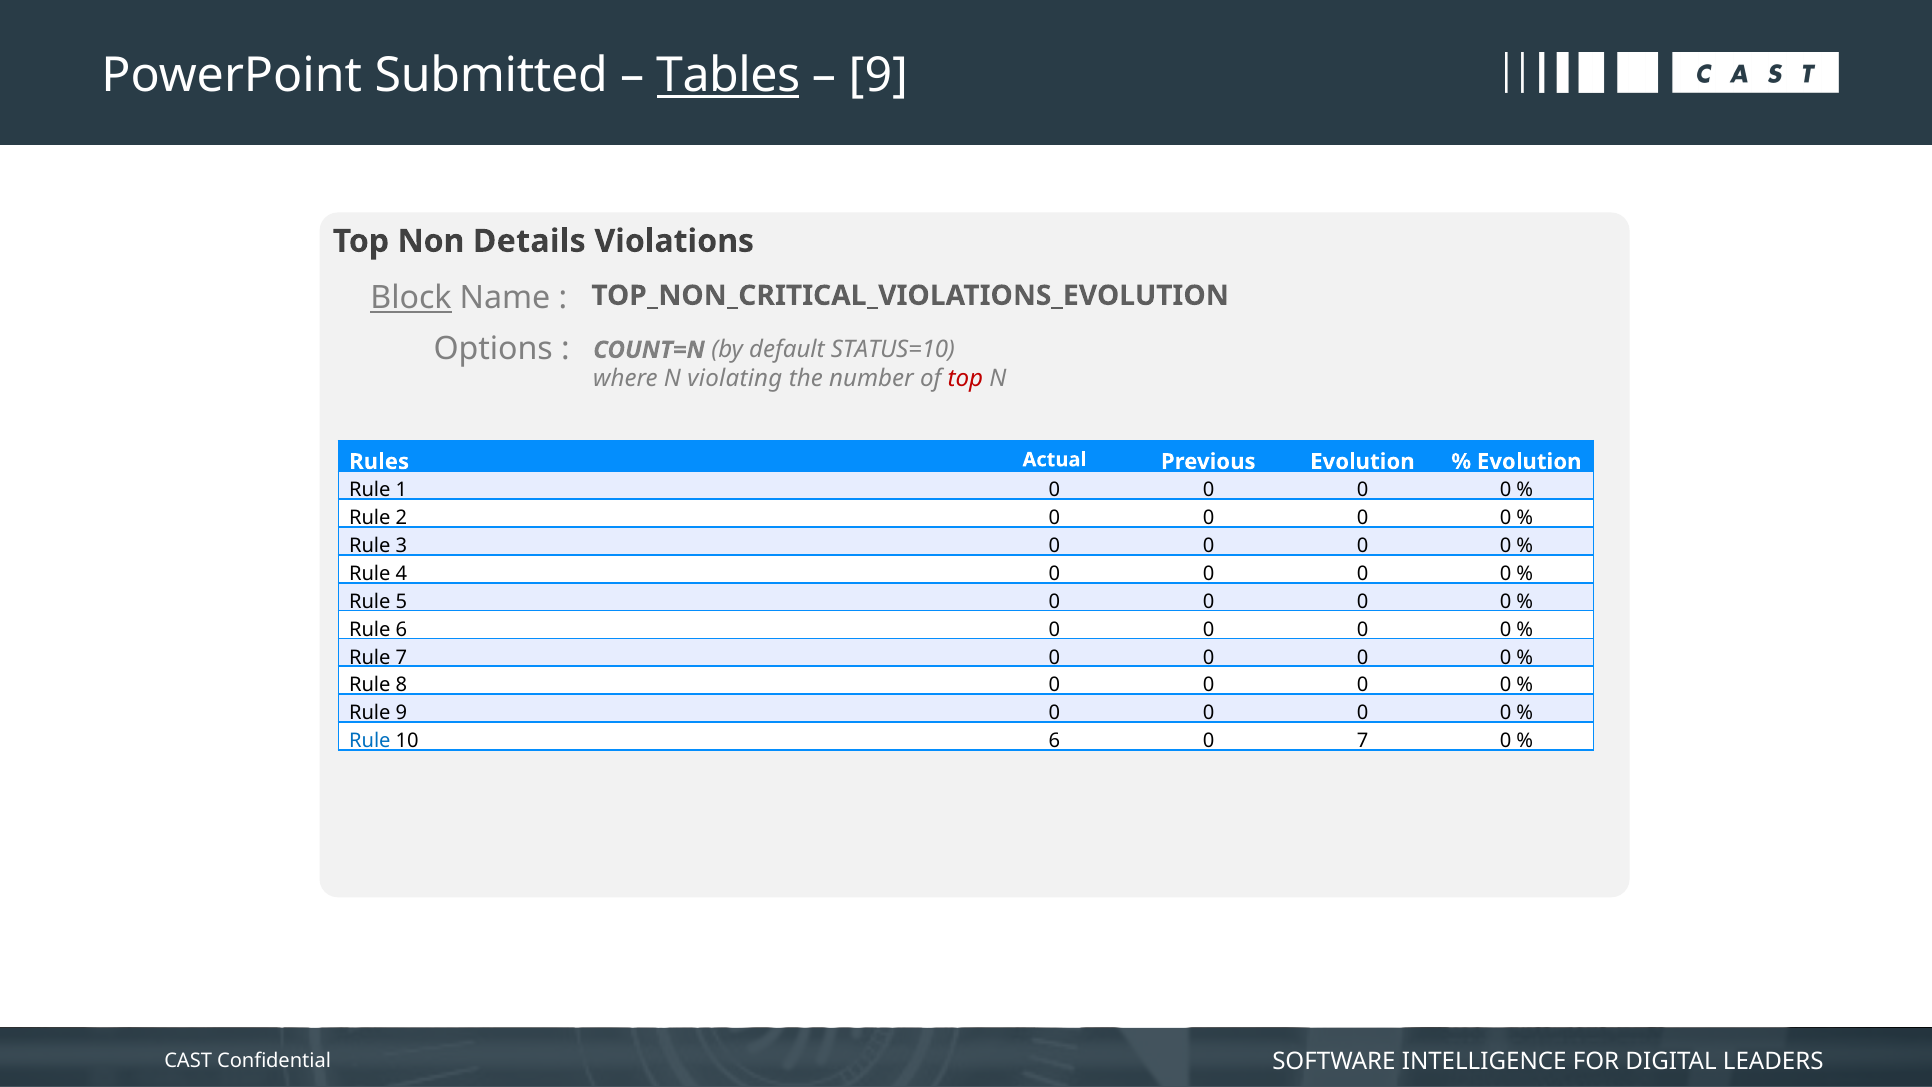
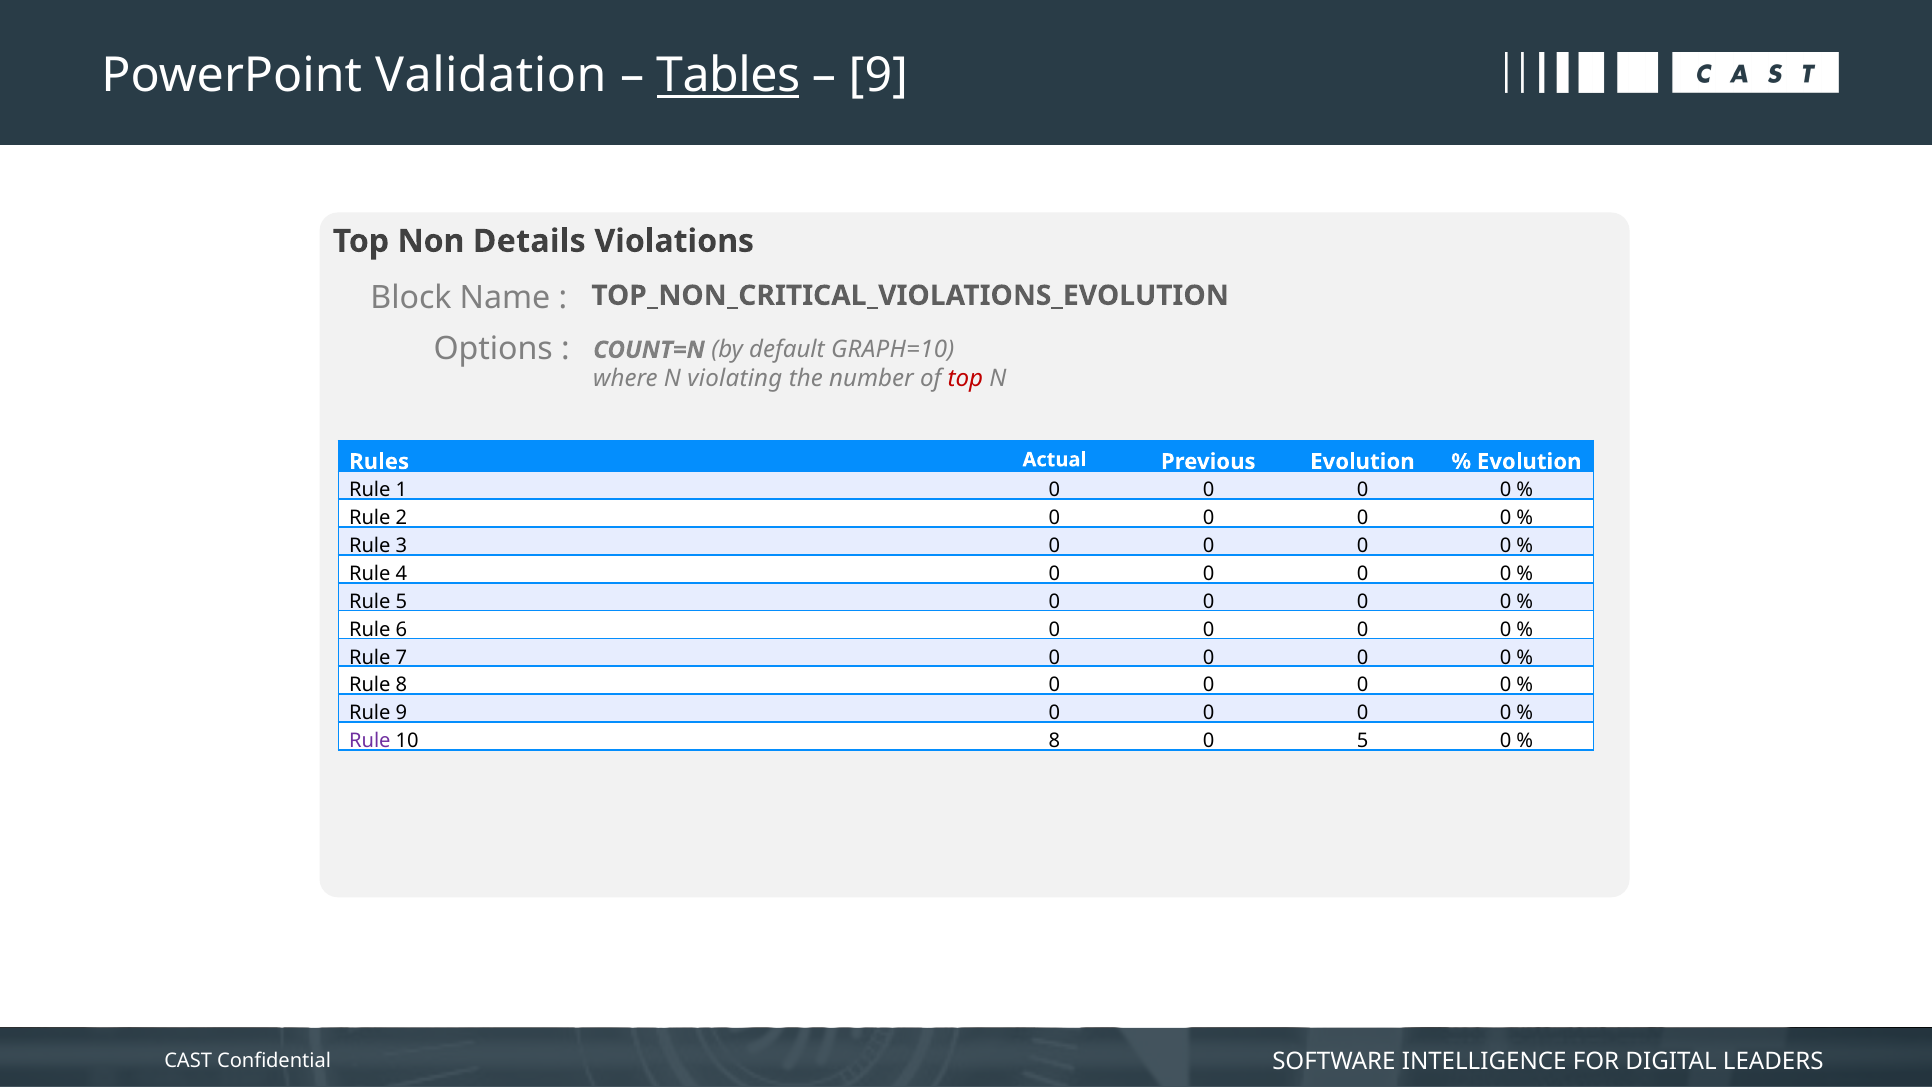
Submitted: Submitted -> Validation
Block underline: present -> none
STATUS=10: STATUS=10 -> GRAPH=10
Rule at (370, 741) colour: blue -> purple
10 6: 6 -> 8
0 7: 7 -> 5
